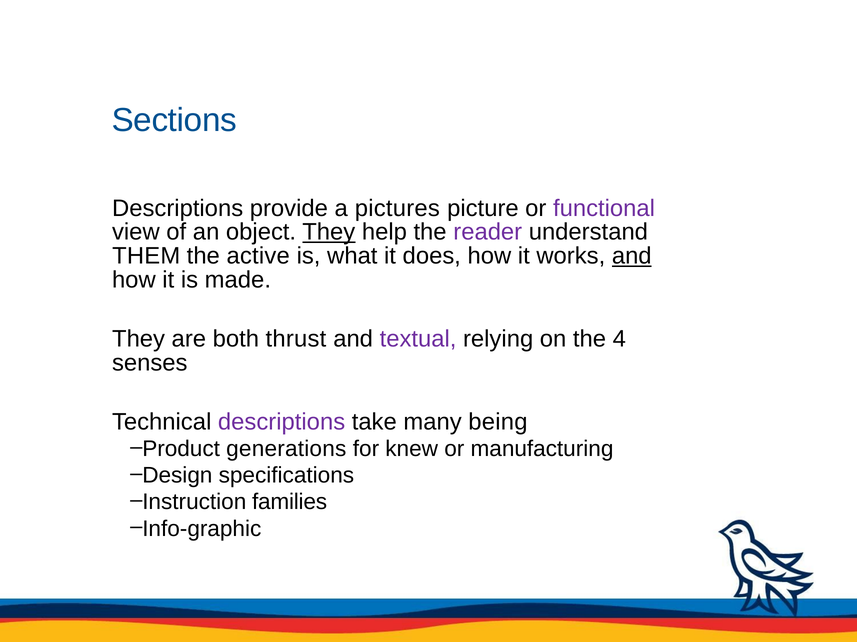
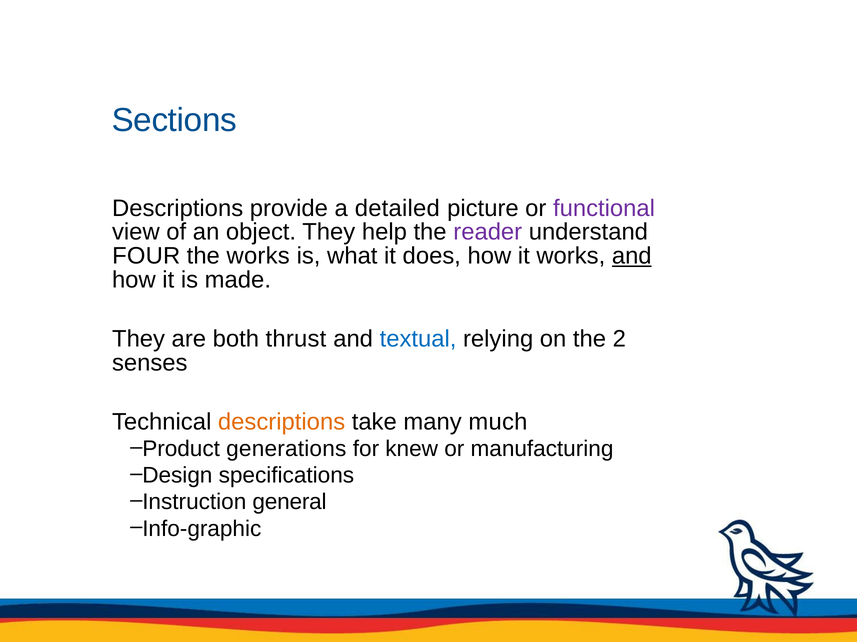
pictures: pictures -> detailed
They at (329, 232) underline: present -> none
THEM: THEM -> FOUR
the active: active -> works
textual colour: purple -> blue
4: 4 -> 2
descriptions at (282, 422) colour: purple -> orange
being: being -> much
families: families -> general
